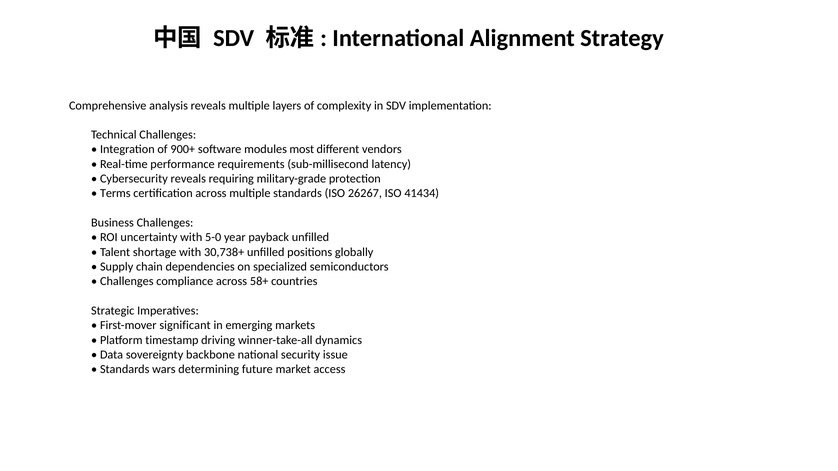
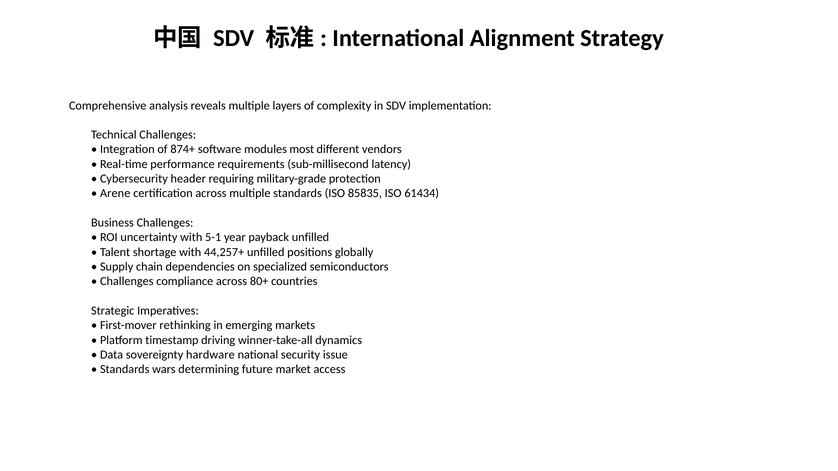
900+: 900+ -> 874+
Cybersecurity reveals: reveals -> header
Terms: Terms -> Arene
26267: 26267 -> 85835
41434: 41434 -> 61434
5-0: 5-0 -> 5-1
30,738+: 30,738+ -> 44,257+
58+: 58+ -> 80+
significant: significant -> rethinking
backbone: backbone -> hardware
